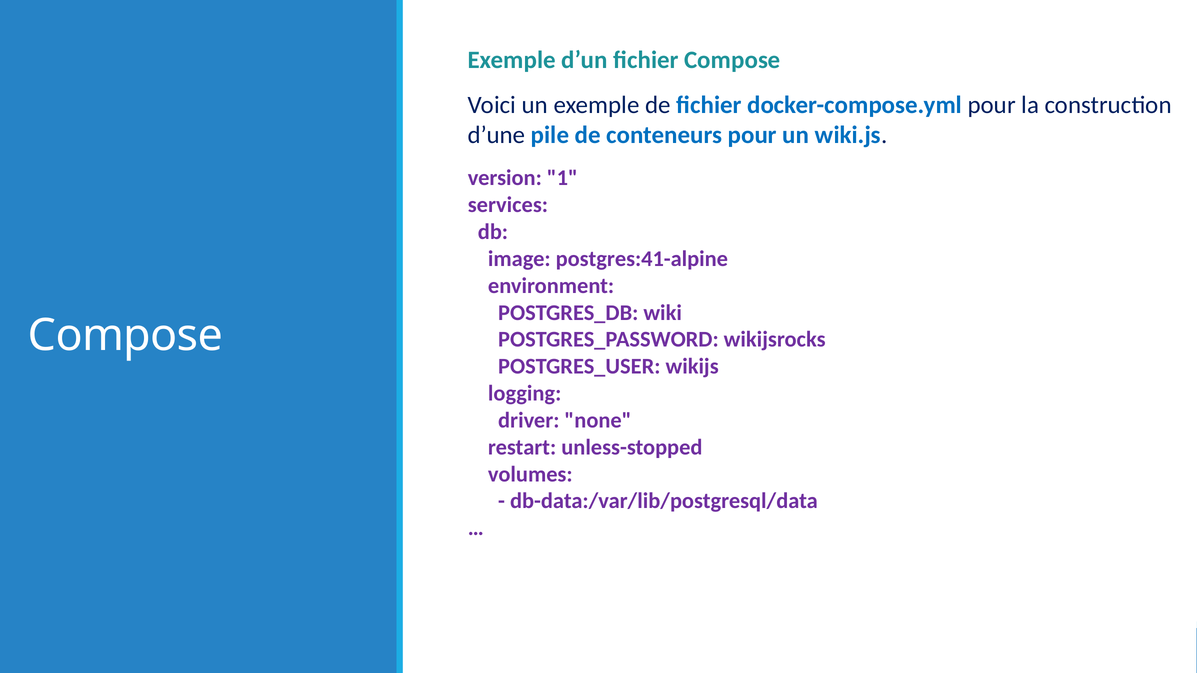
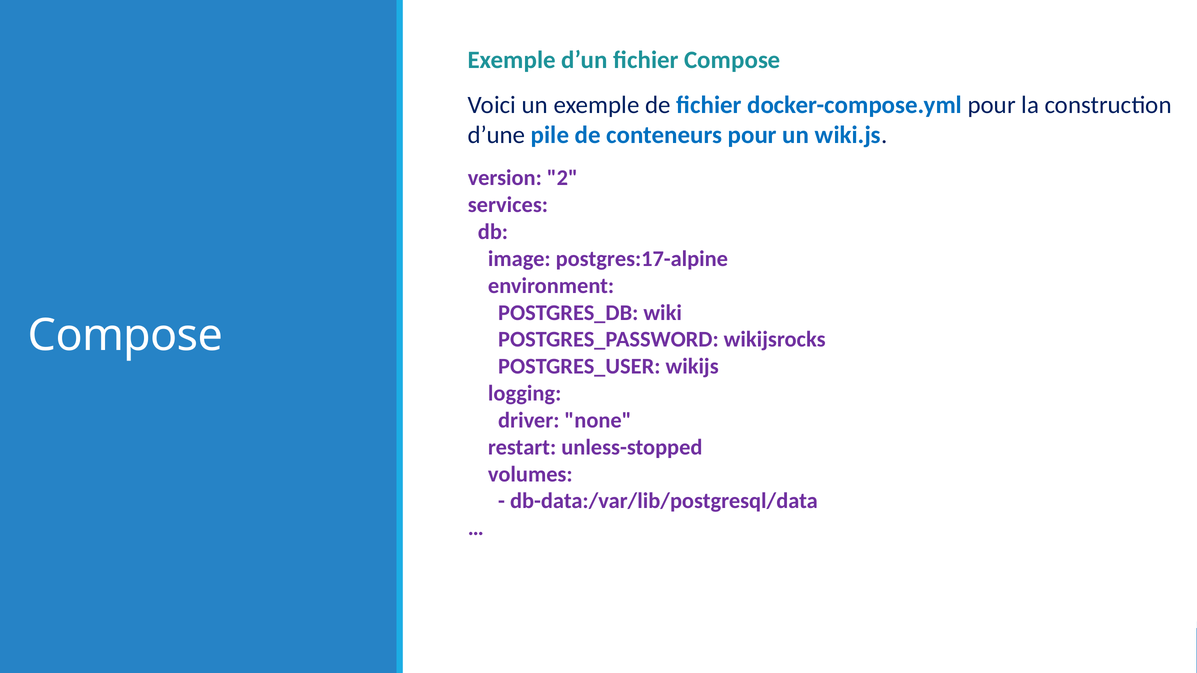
1: 1 -> 2
postgres:41-alpine: postgres:41-alpine -> postgres:17-alpine
